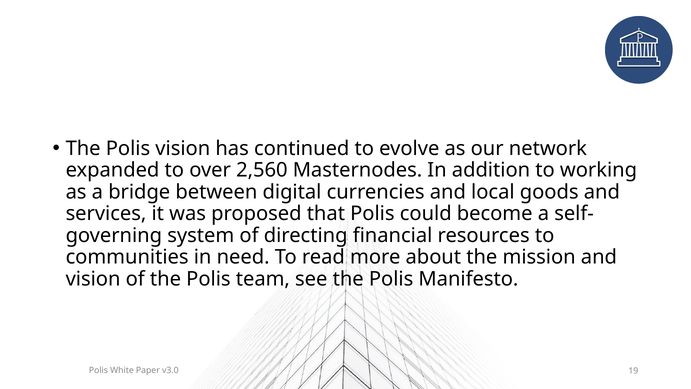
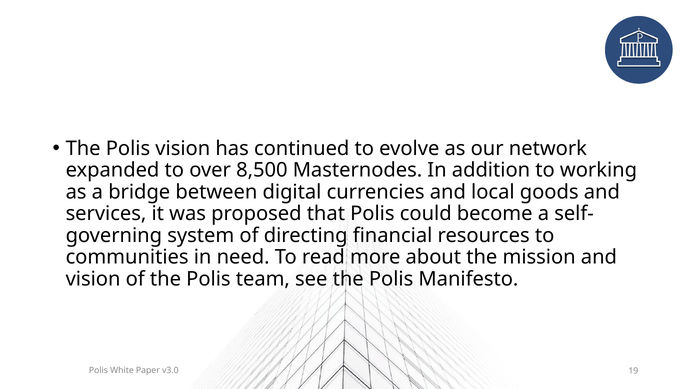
2,560: 2,560 -> 8,500
